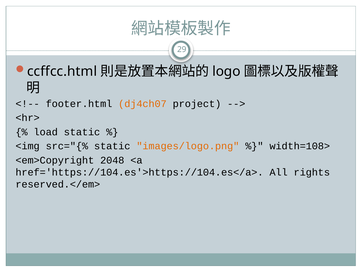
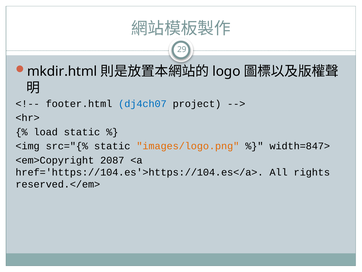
ccffcc.html: ccffcc.html -> mkdir.html
dj4ch07 colour: orange -> blue
width=108>: width=108> -> width=847>
2048: 2048 -> 2087
